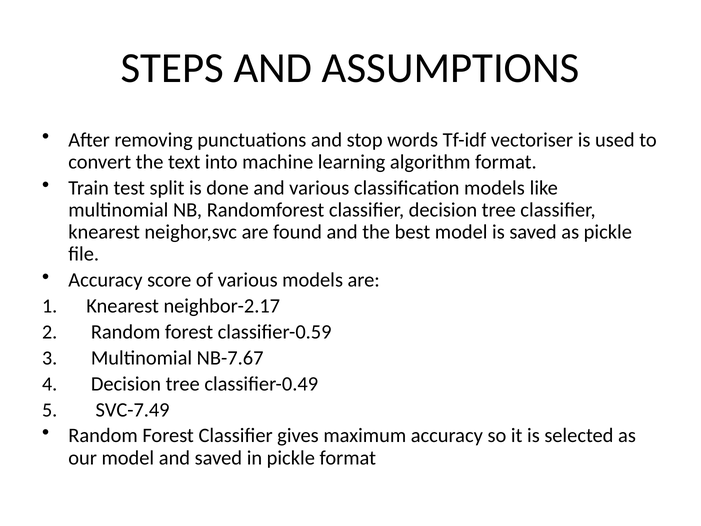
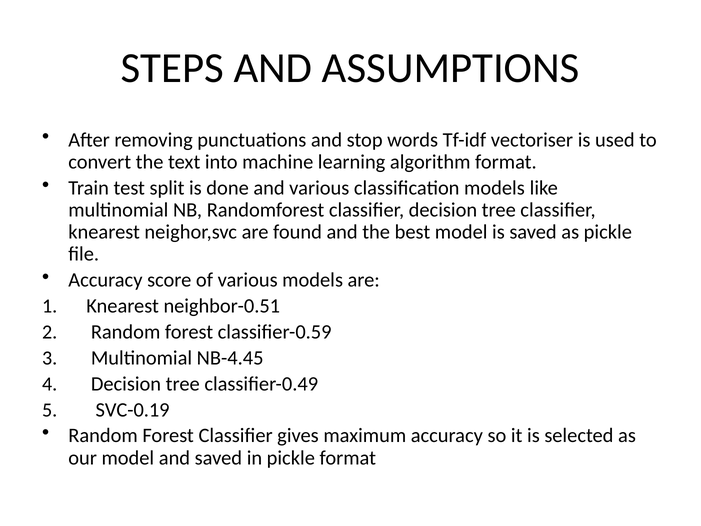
neighbor-2.17: neighbor-2.17 -> neighbor-0.51
NB-7.67: NB-7.67 -> NB-4.45
SVC-7.49: SVC-7.49 -> SVC-0.19
